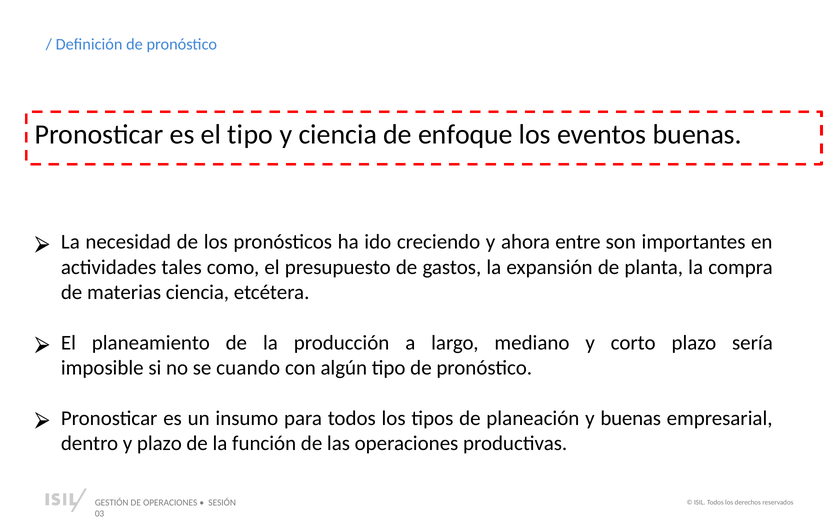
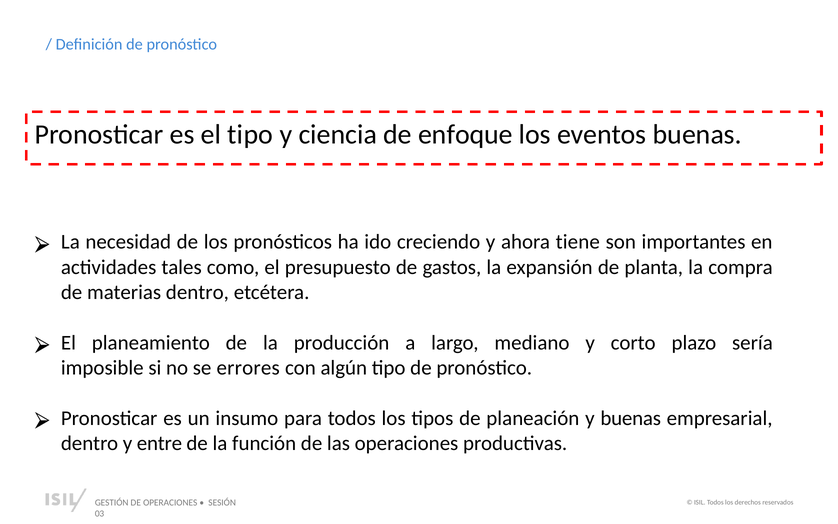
entre: entre -> tiene
materias ciencia: ciencia -> dentro
cuando: cuando -> errores
y plazo: plazo -> entre
